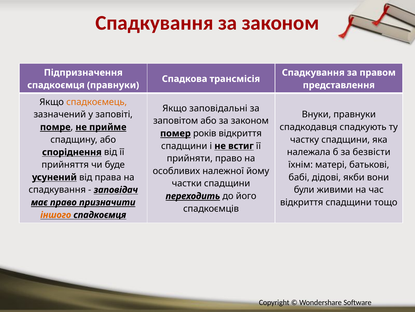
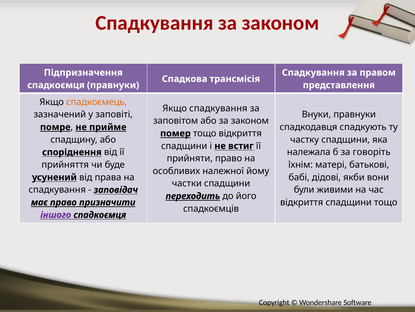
Якщо заповідальні: заповідальні -> спадкування
помер років: років -> тощо
безвісти: безвісти -> говоріть
іншого colour: orange -> purple
